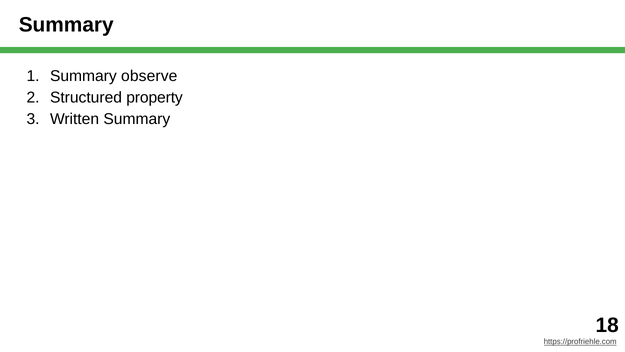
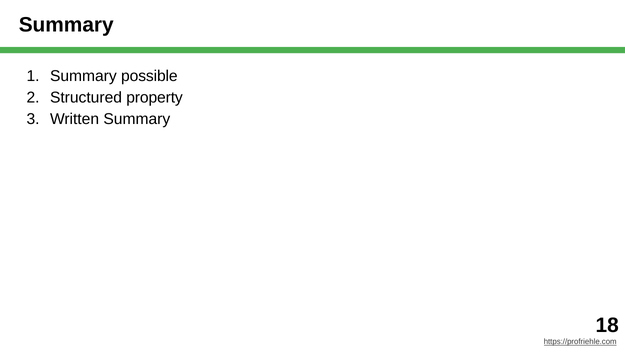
observe: observe -> possible
